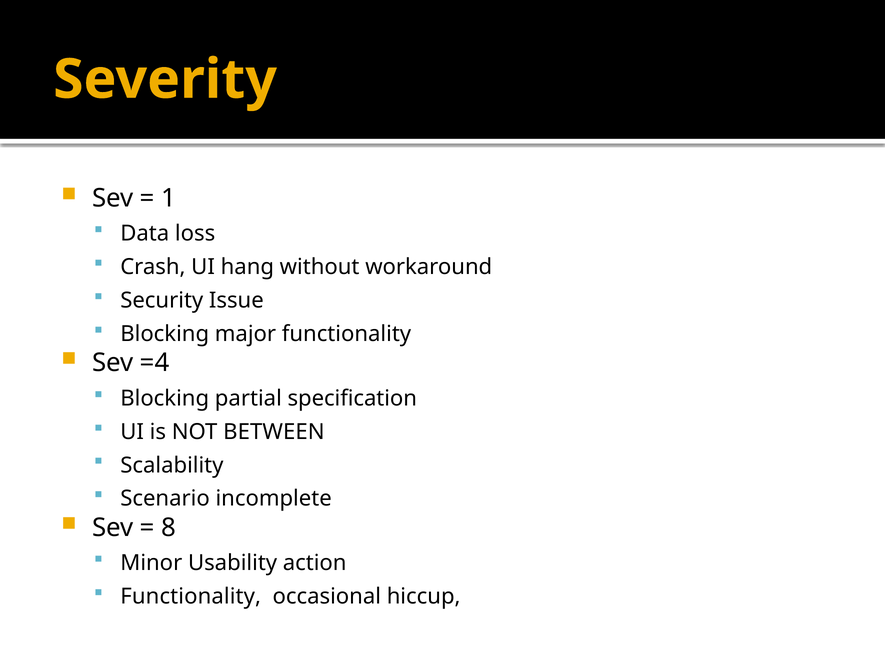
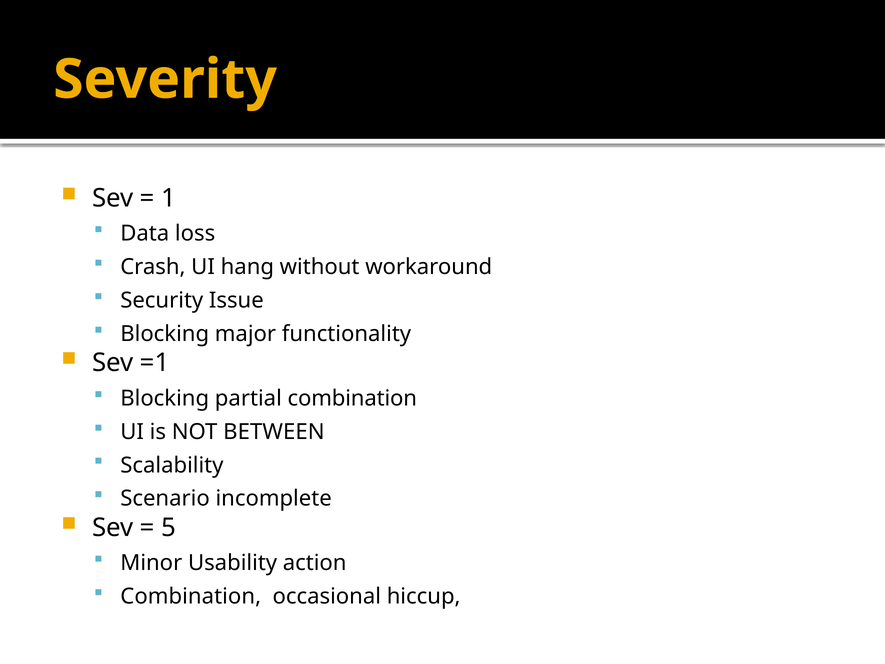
=4: =4 -> =1
partial specification: specification -> combination
8: 8 -> 5
Functionality at (191, 596): Functionality -> Combination
